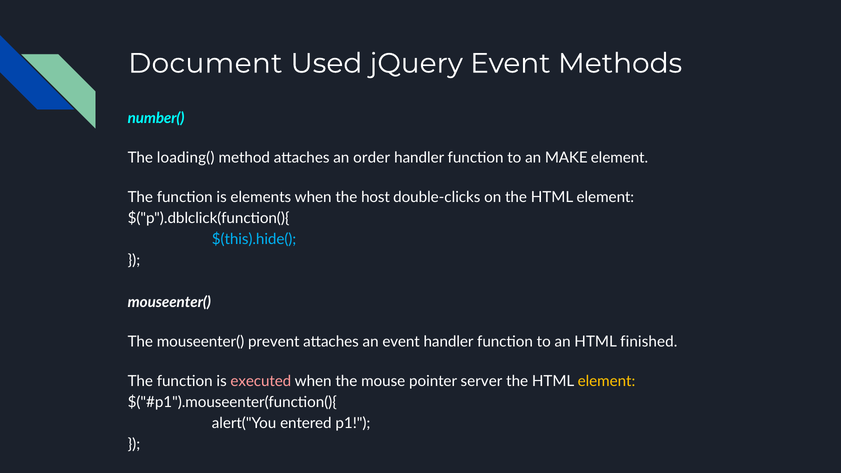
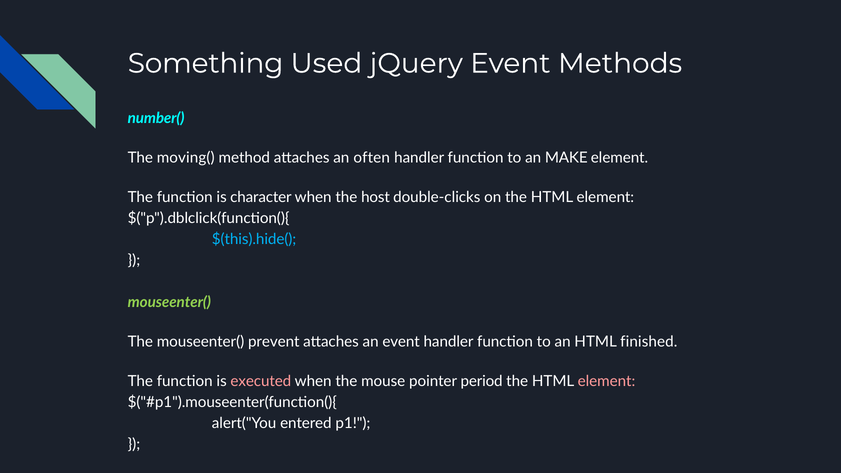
Document: Document -> Something
loading(: loading( -> moving(
order: order -> often
elements: elements -> character
mouseenter( at (169, 302) colour: white -> light green
server: server -> period
element at (607, 381) colour: yellow -> pink
